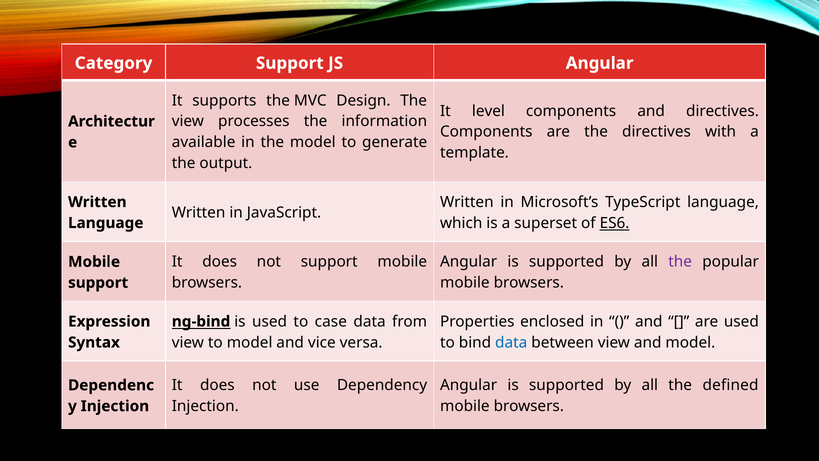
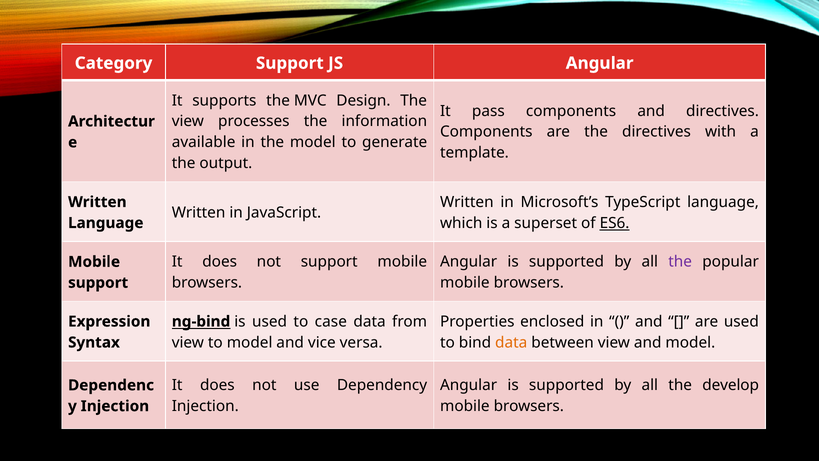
level: level -> pass
data at (511, 342) colour: blue -> orange
defined: defined -> develop
